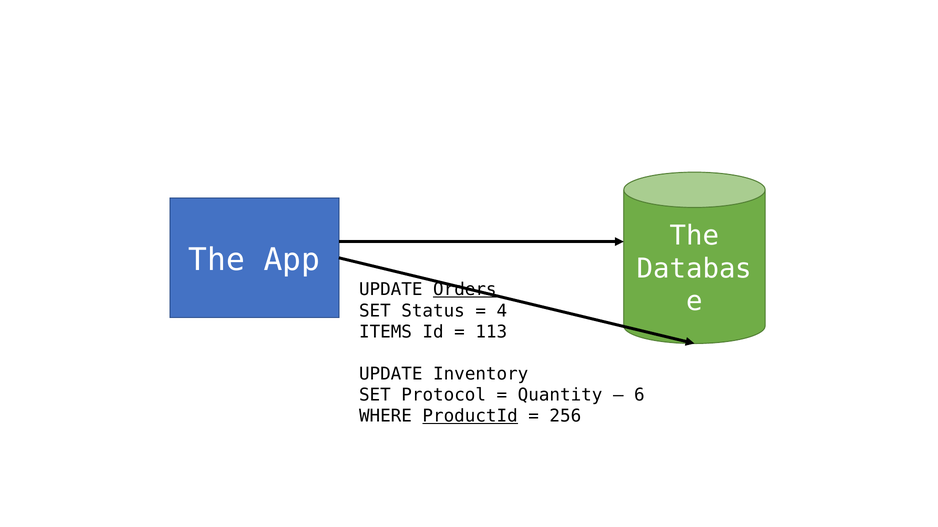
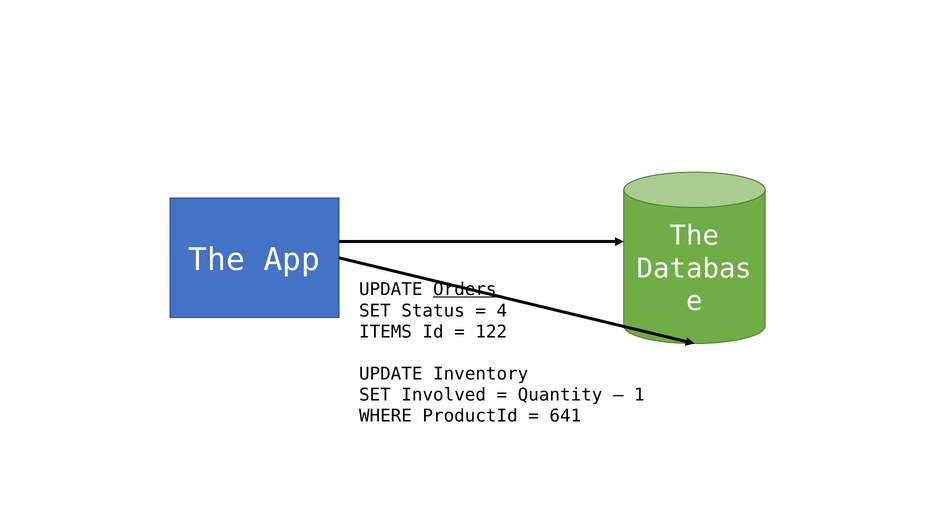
113: 113 -> 122
Protocol: Protocol -> Involved
6: 6 -> 1
ProductId underline: present -> none
256: 256 -> 641
